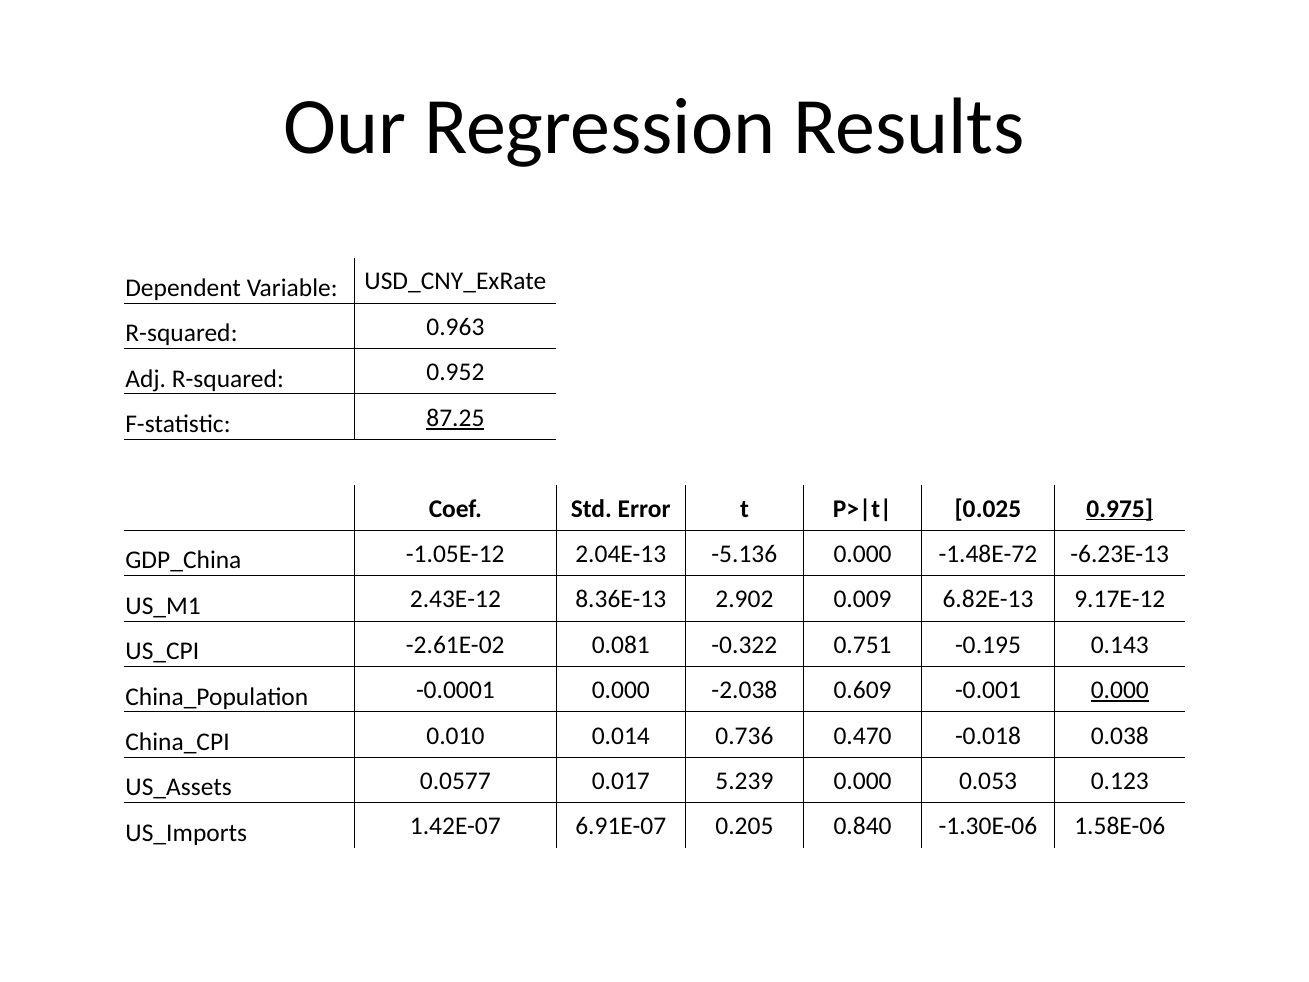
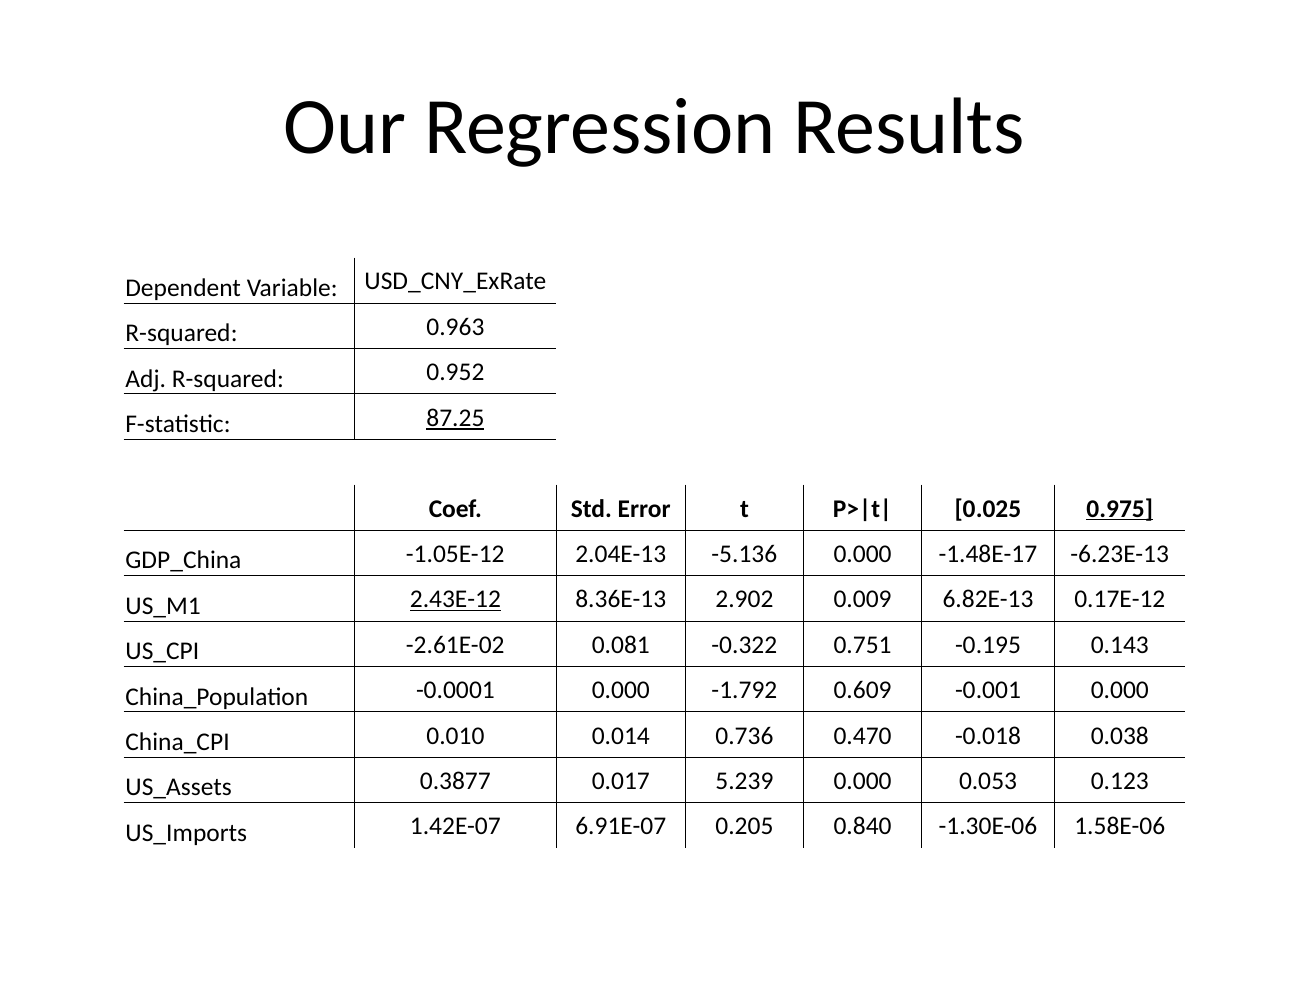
-1.48E-72: -1.48E-72 -> -1.48E-17
2.43E-12 underline: none -> present
9.17E-12: 9.17E-12 -> 0.17E-12
-2.038: -2.038 -> -1.792
0.000 at (1120, 690) underline: present -> none
0.0577: 0.0577 -> 0.3877
